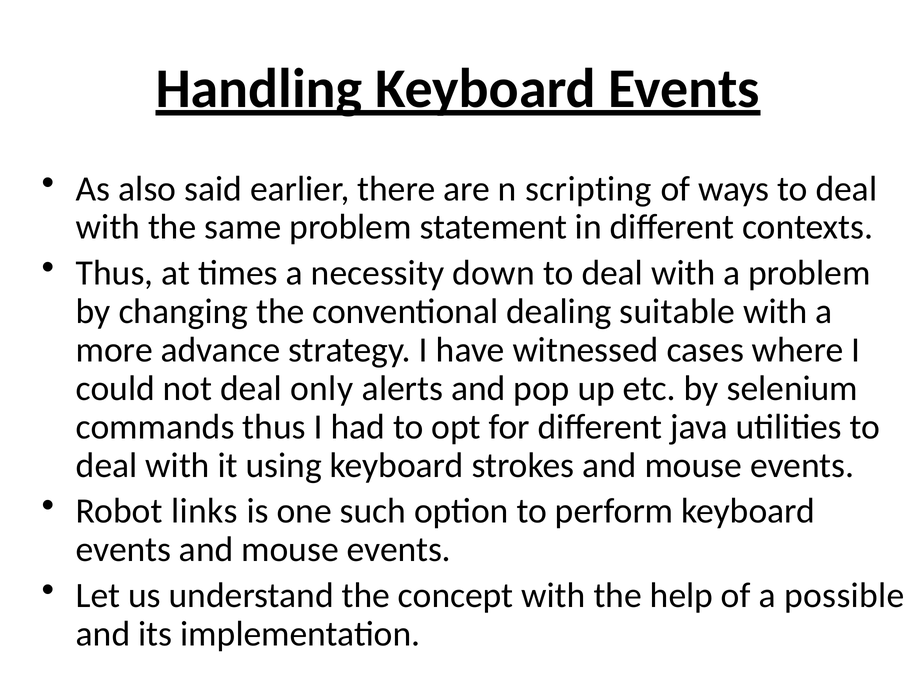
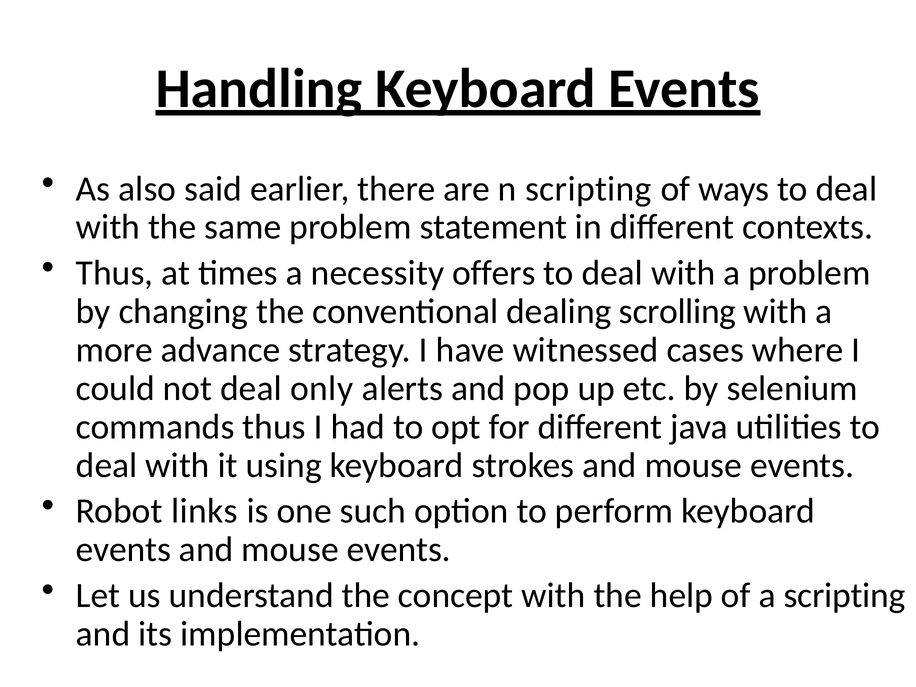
down: down -> offers
suitable: suitable -> scrolling
a possible: possible -> scripting
